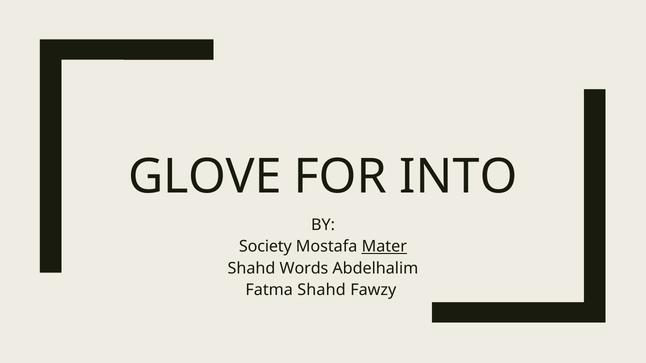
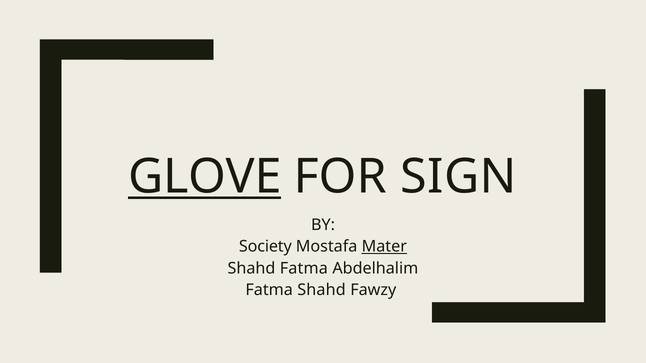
GLOVE underline: none -> present
INTO: INTO -> SIGN
Shahd Words: Words -> Fatma
